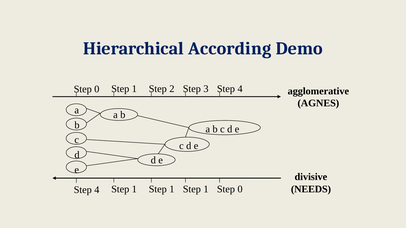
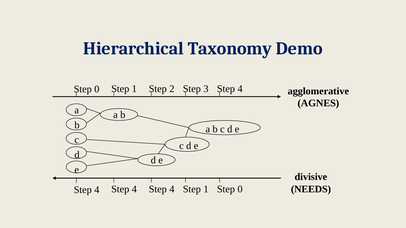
According: According -> Taxonomy
1 at (134, 190): 1 -> 4
1 at (172, 190): 1 -> 4
